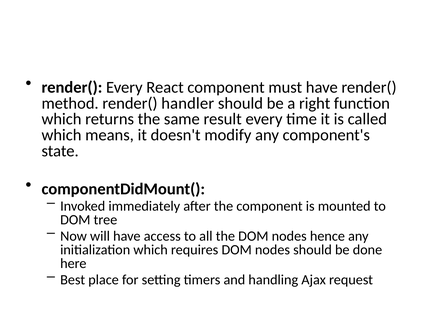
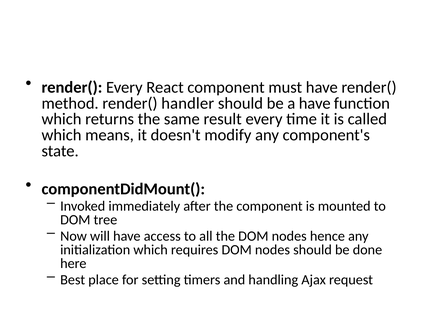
a right: right -> have
